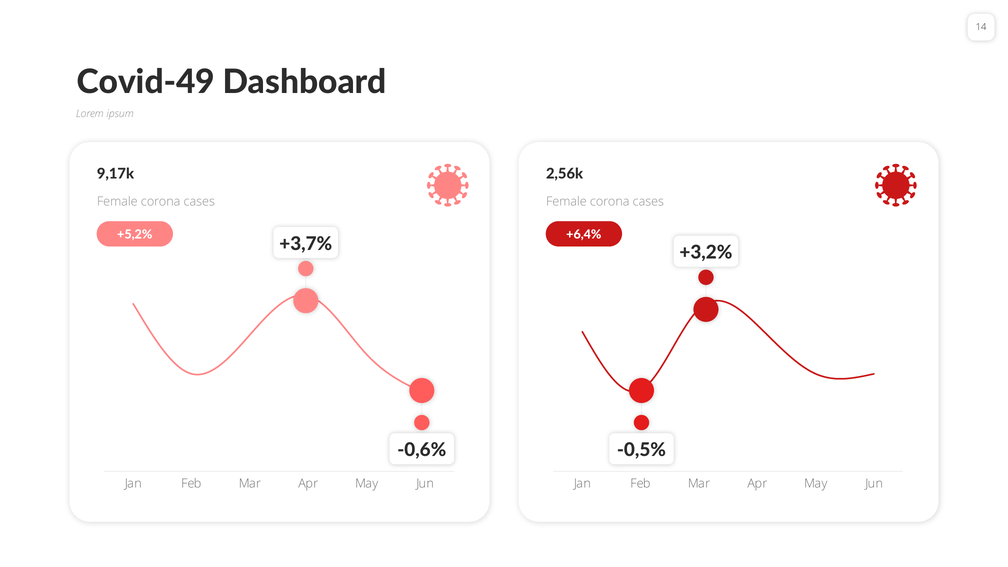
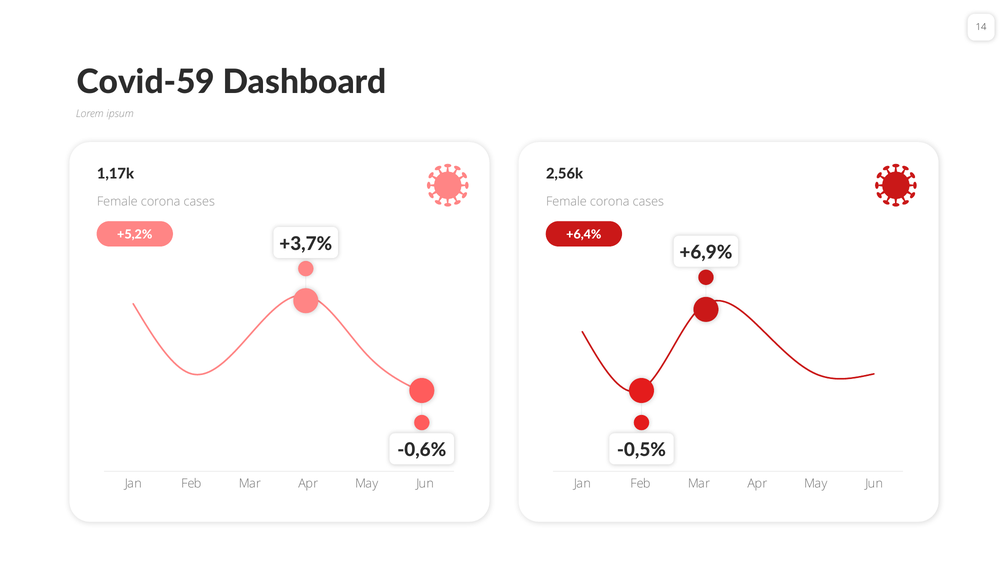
Covid-49: Covid-49 -> Covid-59
9,17k: 9,17k -> 1,17k
+3,2%: +3,2% -> +6,9%
